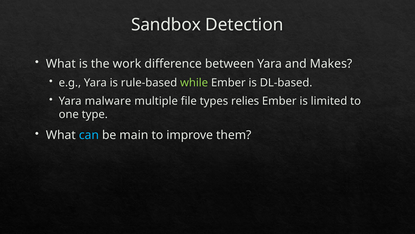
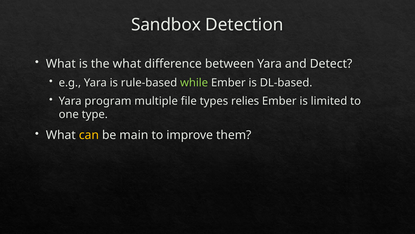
the work: work -> what
Makes: Makes -> Detect
malware: malware -> program
can colour: light blue -> yellow
